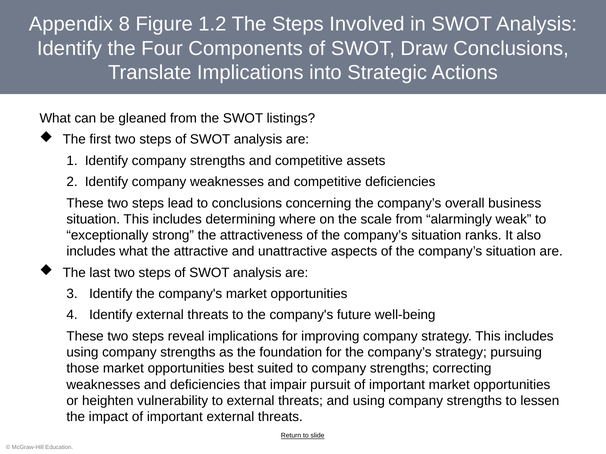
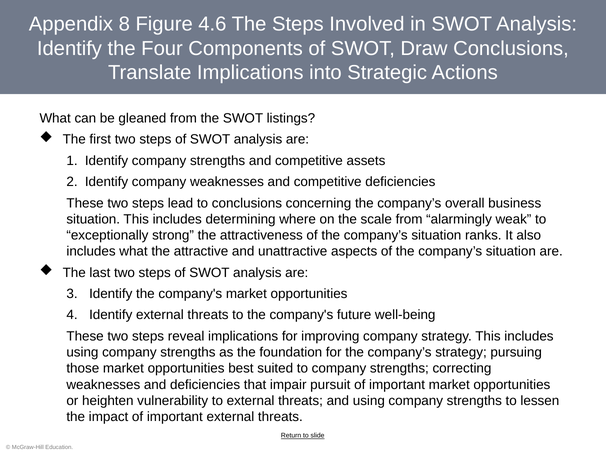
1.2: 1.2 -> 4.6
